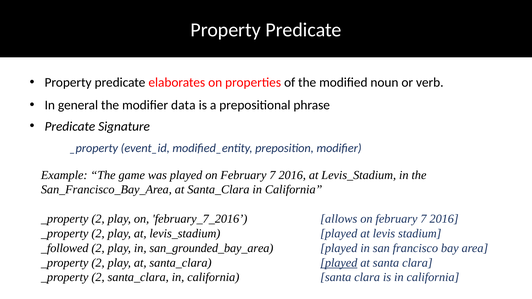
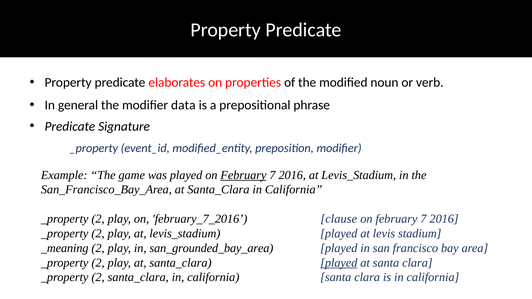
February at (243, 175) underline: none -> present
allows: allows -> clause
_followed: _followed -> _meaning
